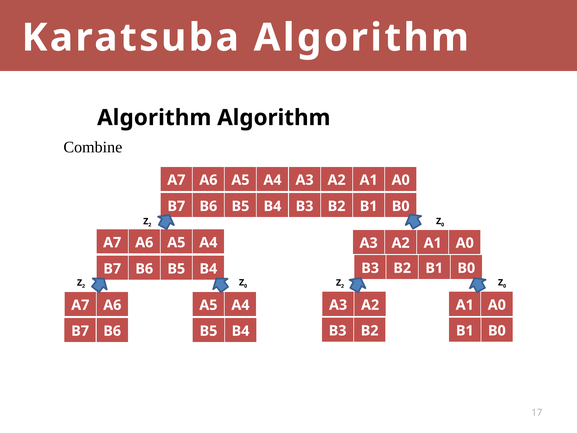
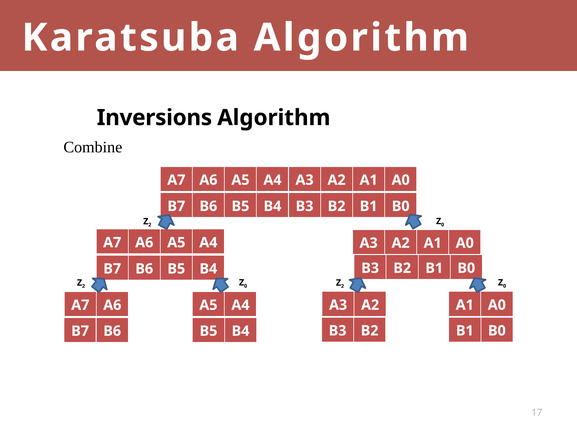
Algorithm at (154, 118): Algorithm -> Inversions
